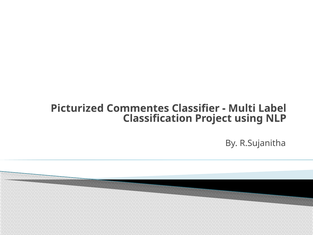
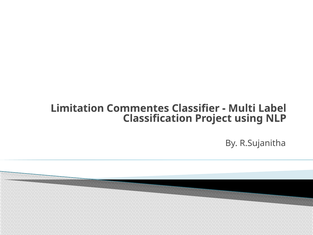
Picturized: Picturized -> Limitation
